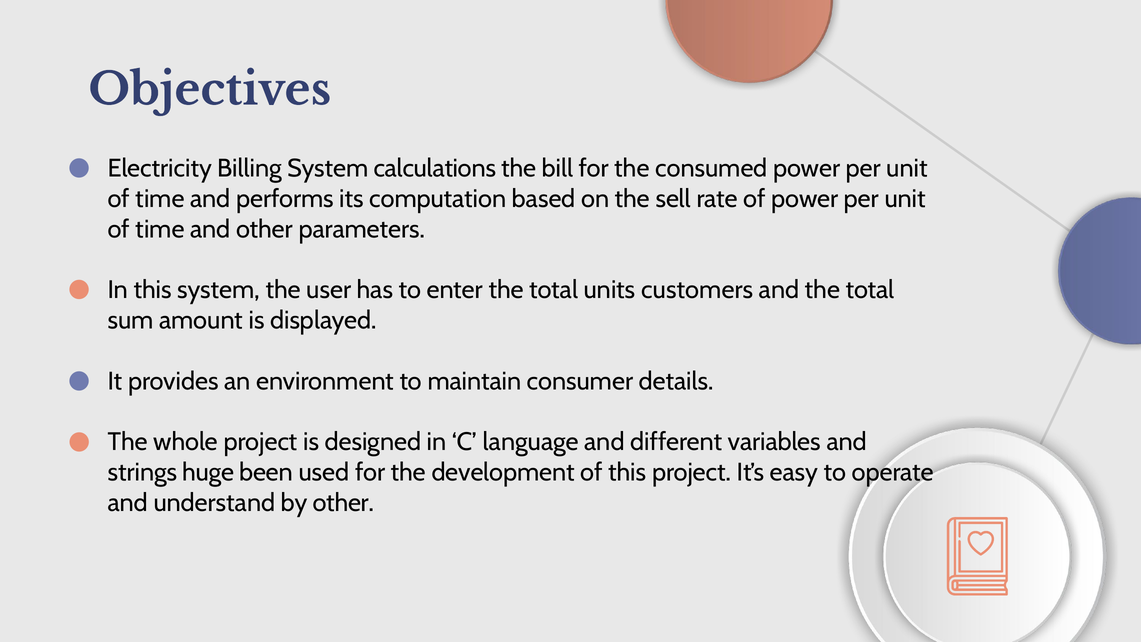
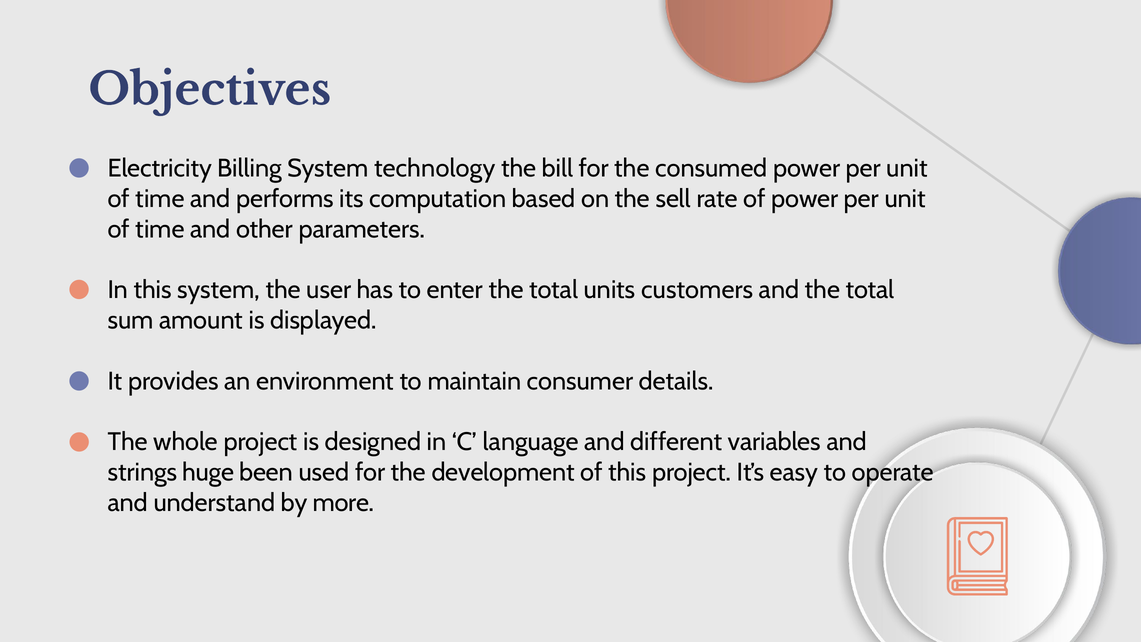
calculations: calculations -> technology
by other: other -> more
